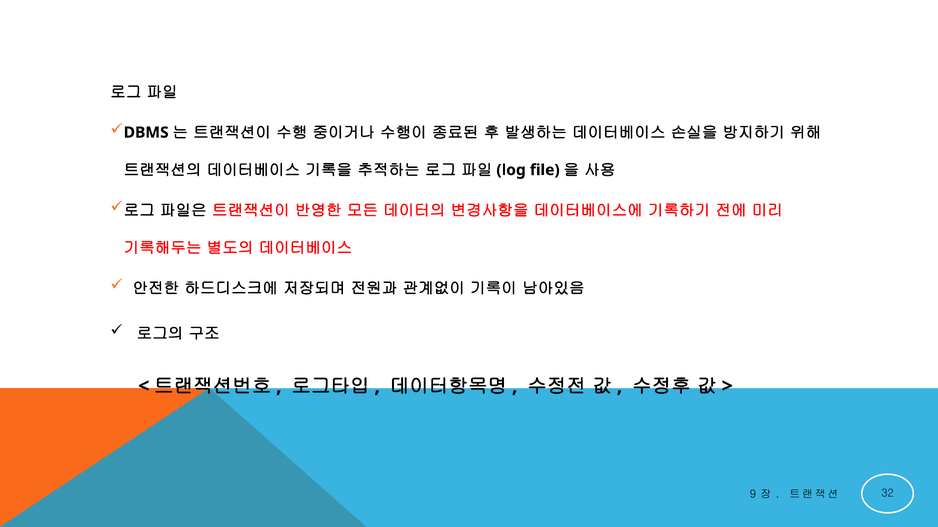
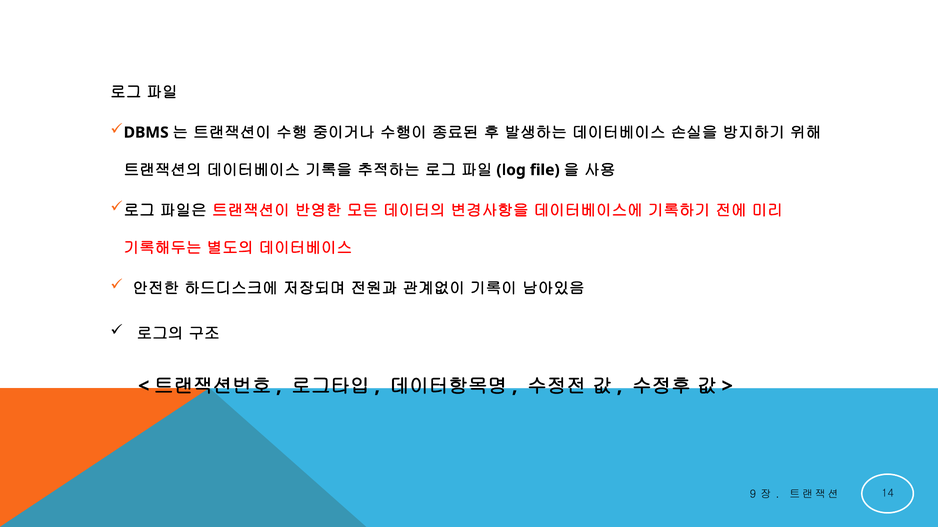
32: 32 -> 14
